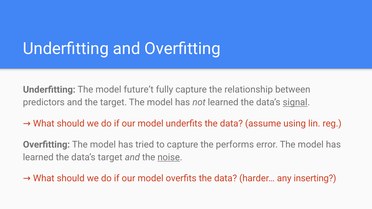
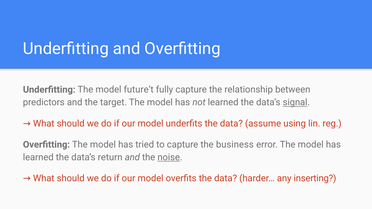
performs: performs -> business
data’s target: target -> return
